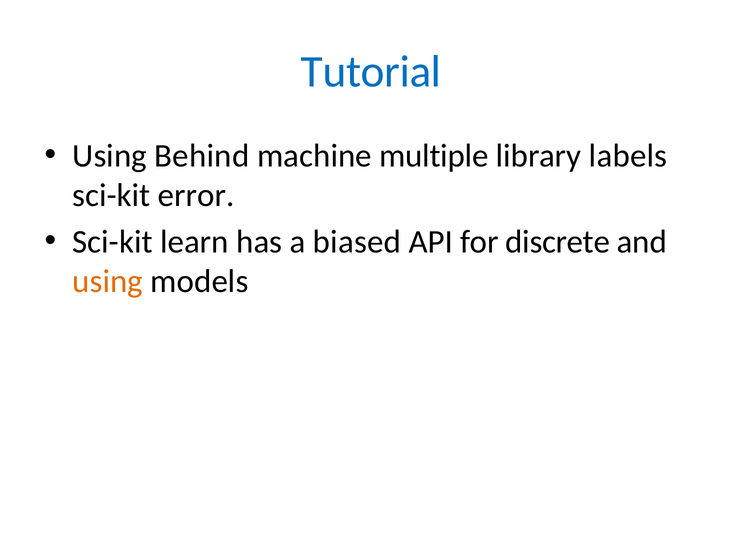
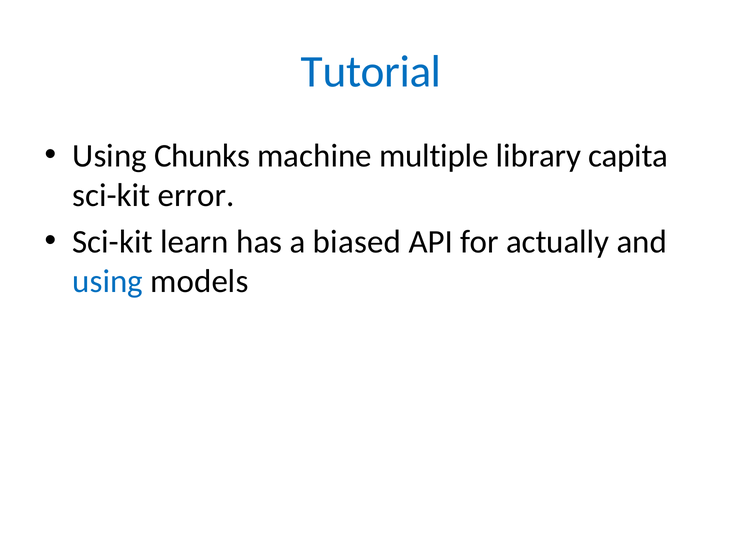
Behind: Behind -> Chunks
labels: labels -> capita
discrete: discrete -> actually
using at (108, 281) colour: orange -> blue
